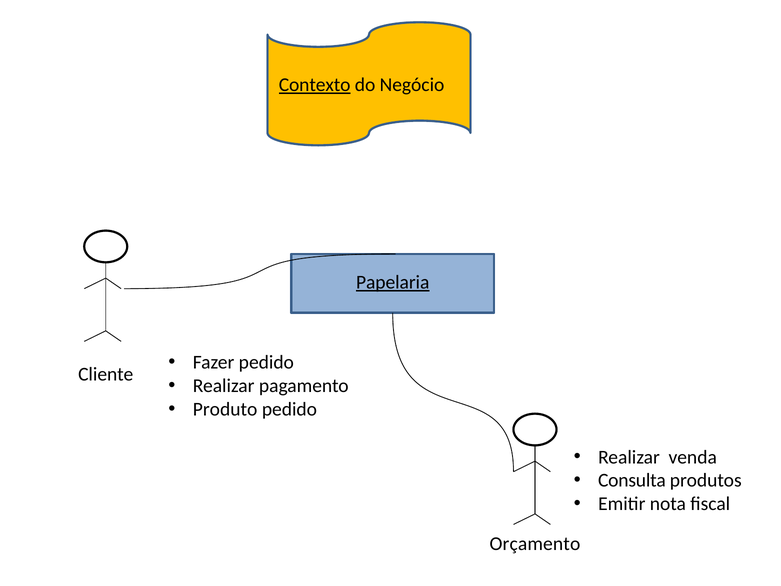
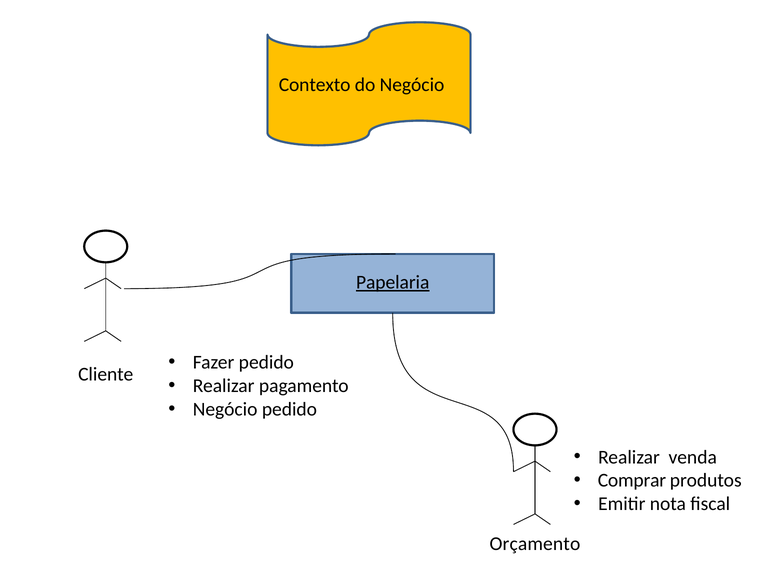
Contexto underline: present -> none
Produto at (225, 409): Produto -> Negócio
Consulta: Consulta -> Comprar
